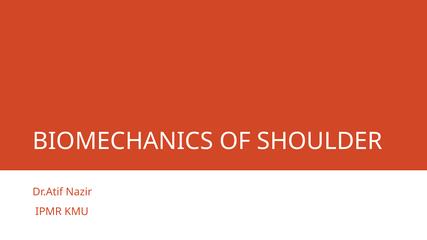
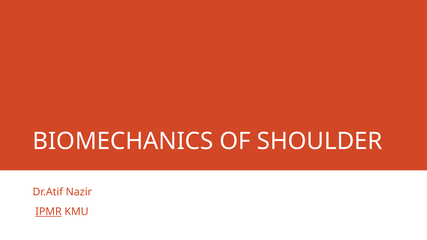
IPMR underline: none -> present
